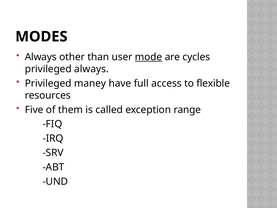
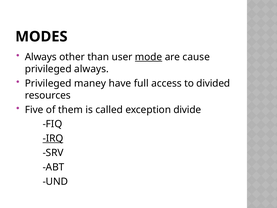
cycles: cycles -> cause
flexible: flexible -> divided
range: range -> divide
IRQ underline: none -> present
